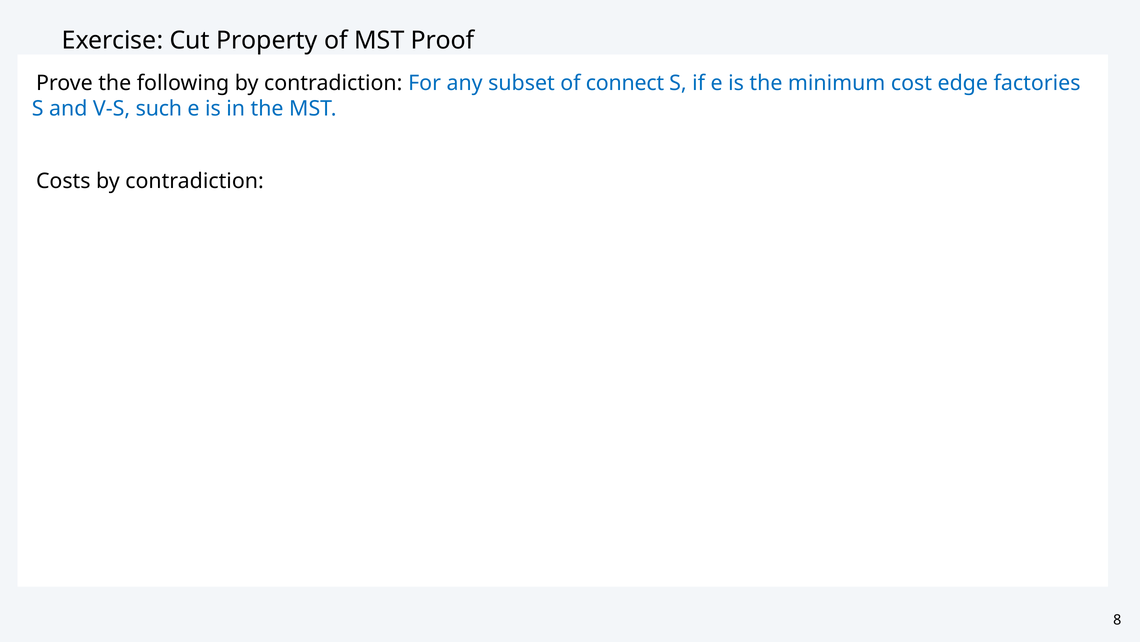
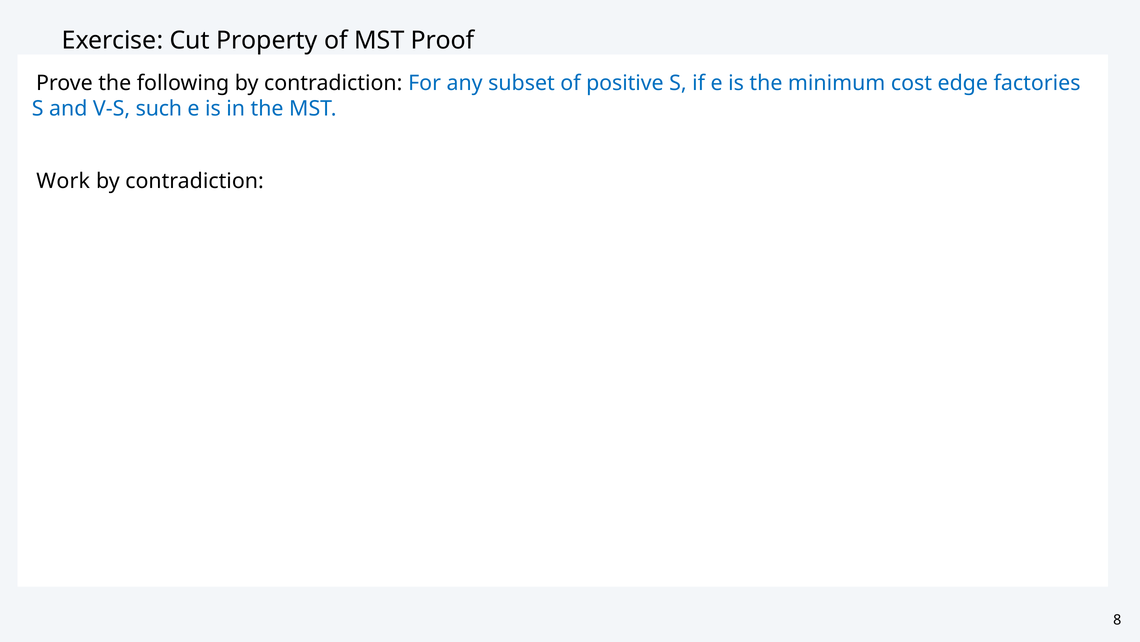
connect: connect -> positive
Costs: Costs -> Work
